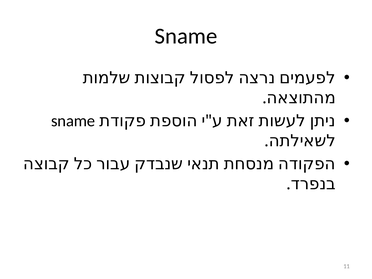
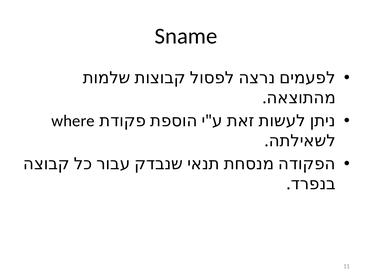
sname at (73, 121): sname -> where
